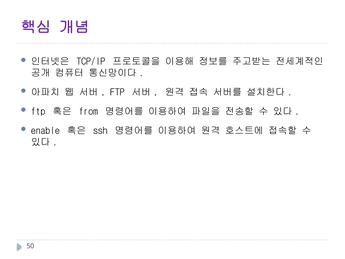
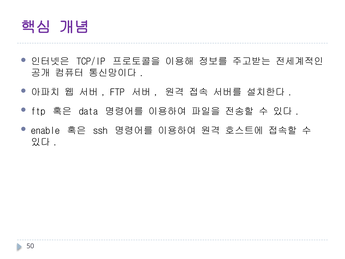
from: from -> data
